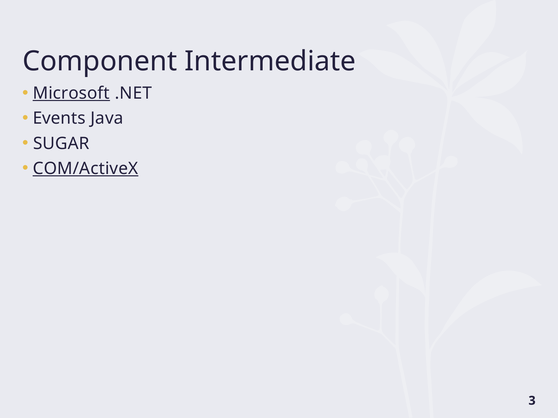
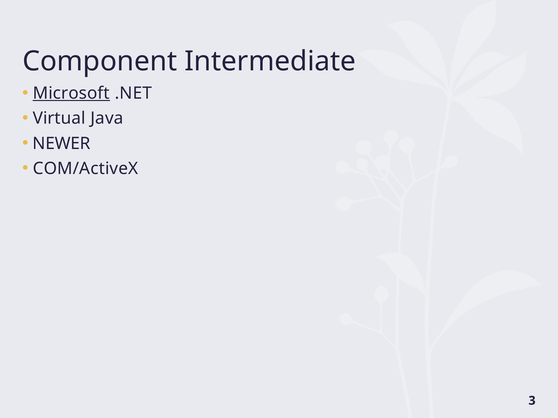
Events: Events -> Virtual
SUGAR: SUGAR -> NEWER
COM/ActiveX underline: present -> none
